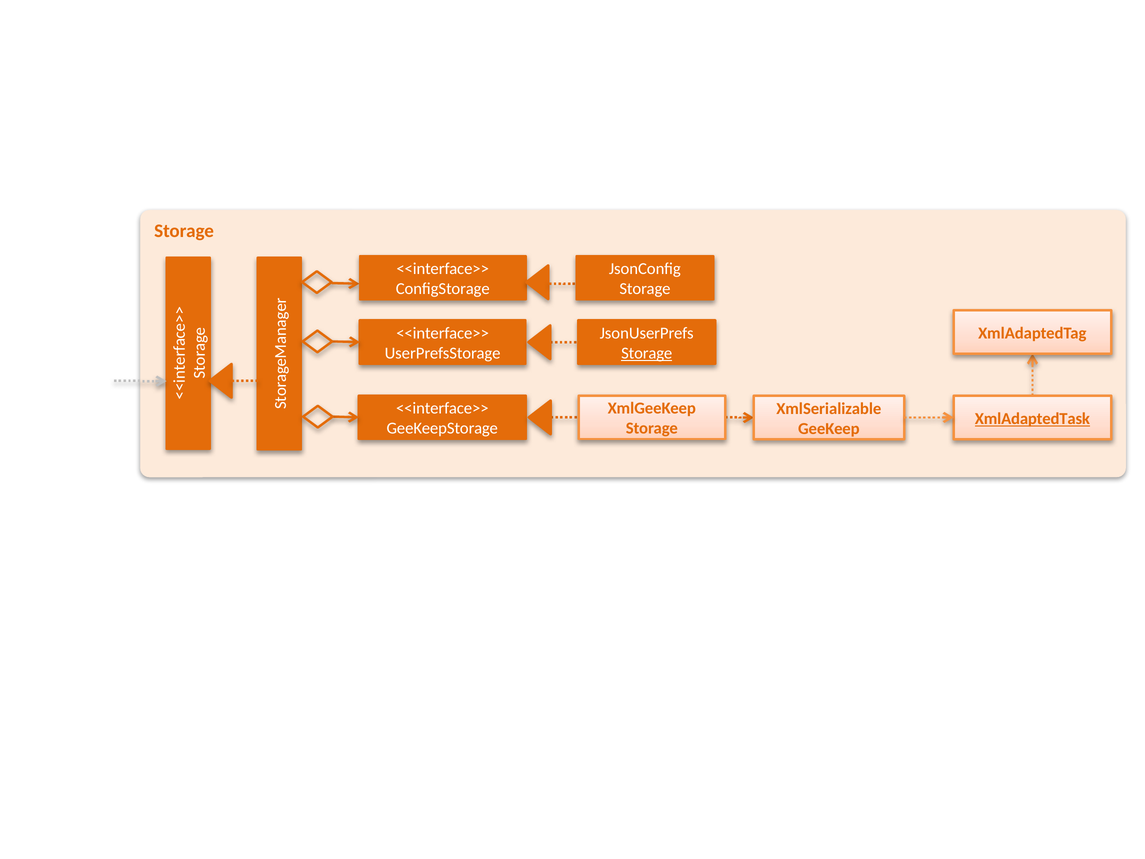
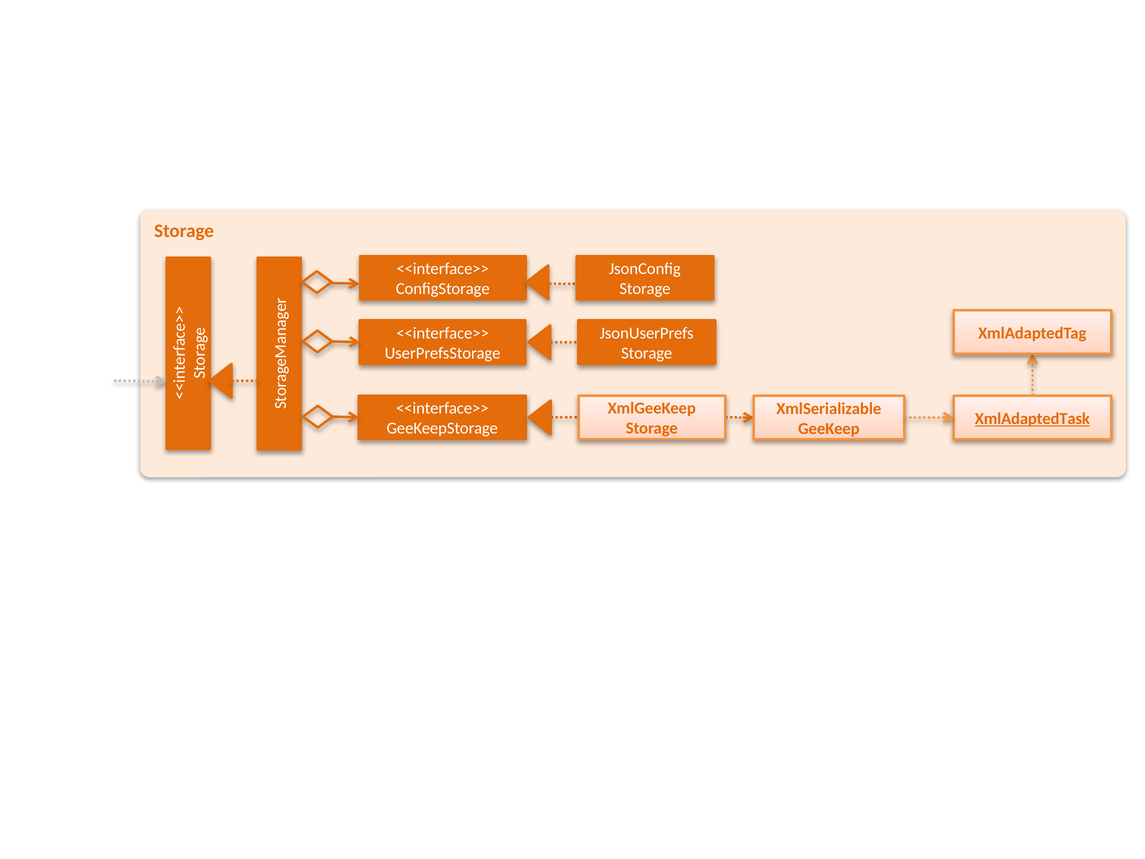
Storage at (647, 353) underline: present -> none
